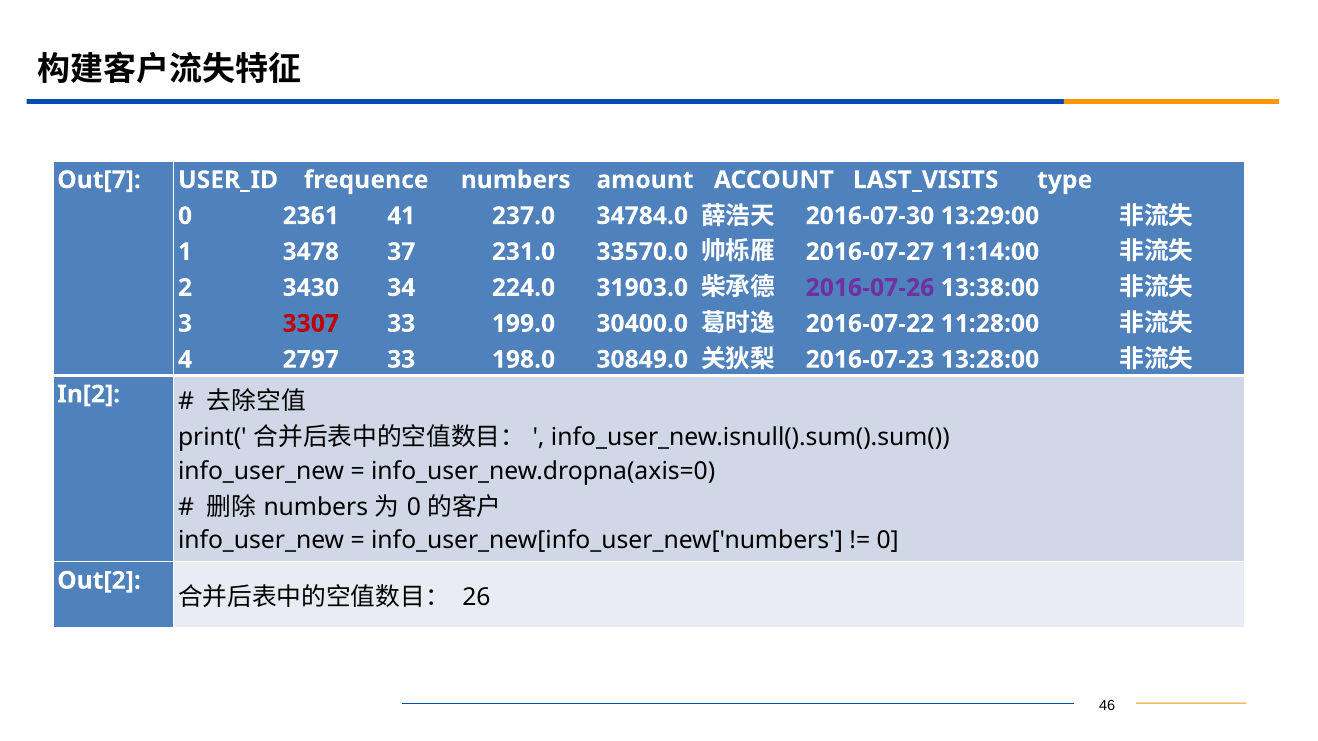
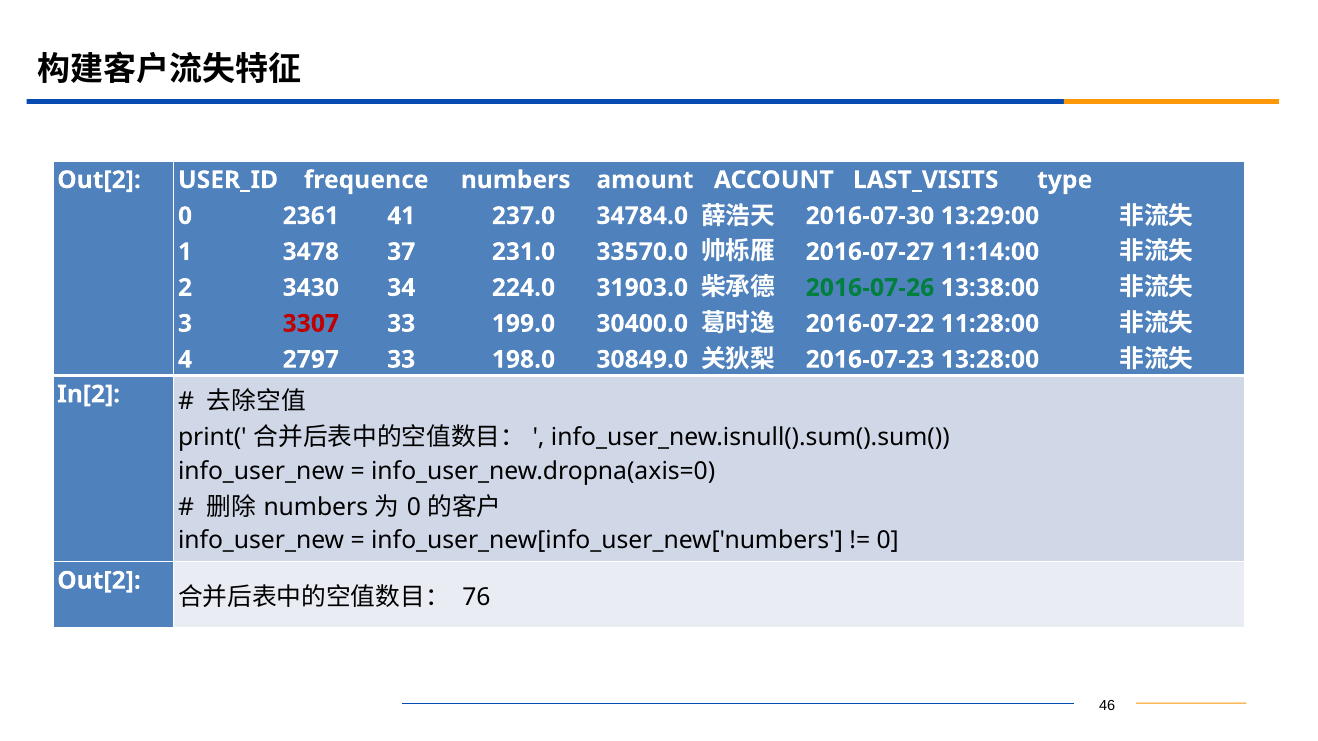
Out[7 at (99, 180): Out[7 -> Out[2
2016-07-26 colour: purple -> green
26: 26 -> 76
